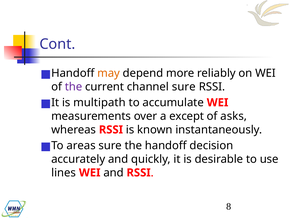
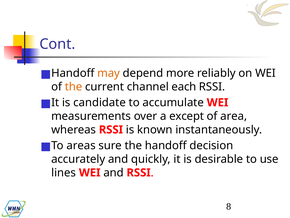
the at (74, 87) colour: purple -> orange
channel sure: sure -> each
multipath: multipath -> candidate
asks: asks -> area
